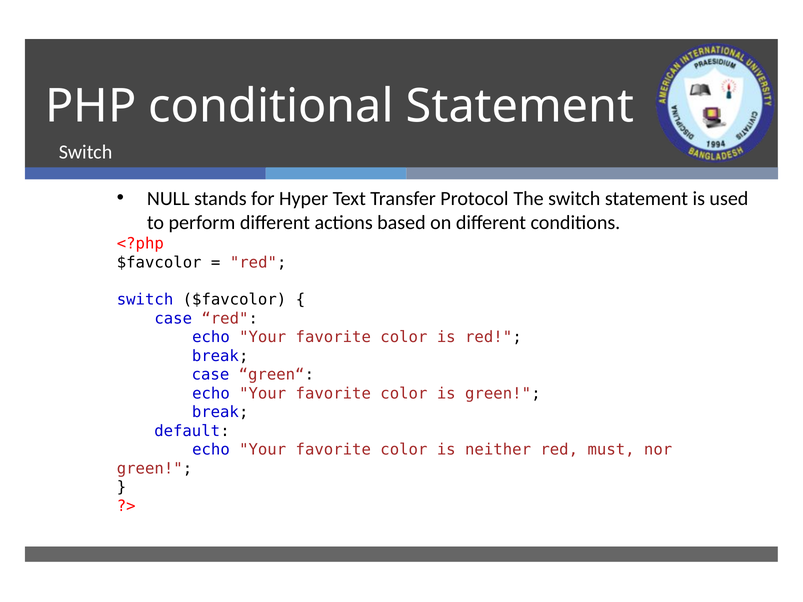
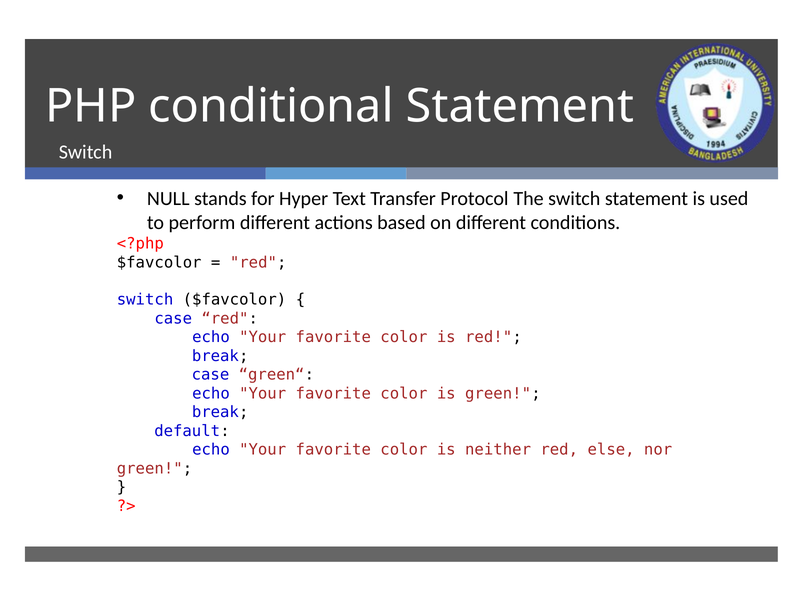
must: must -> else
